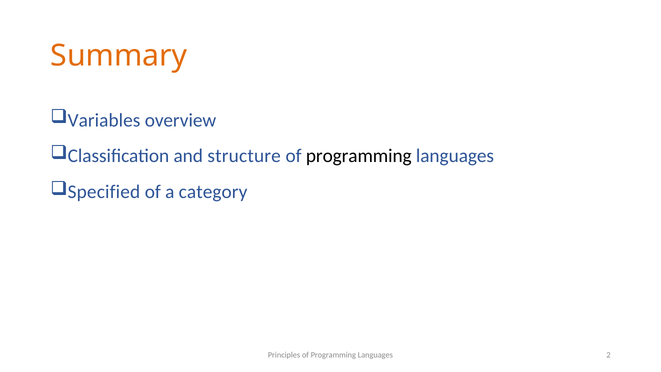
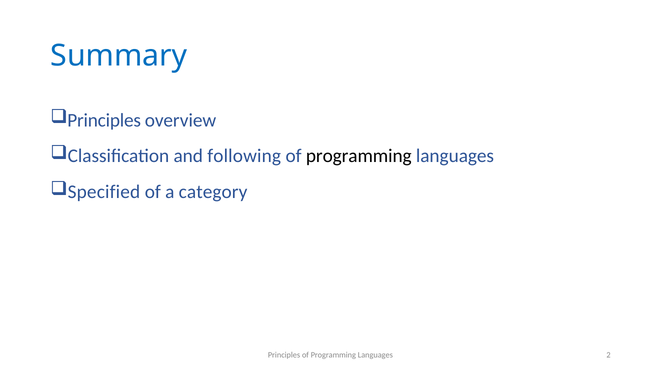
Summary colour: orange -> blue
Variables at (104, 120): Variables -> Principles
structure: structure -> following
